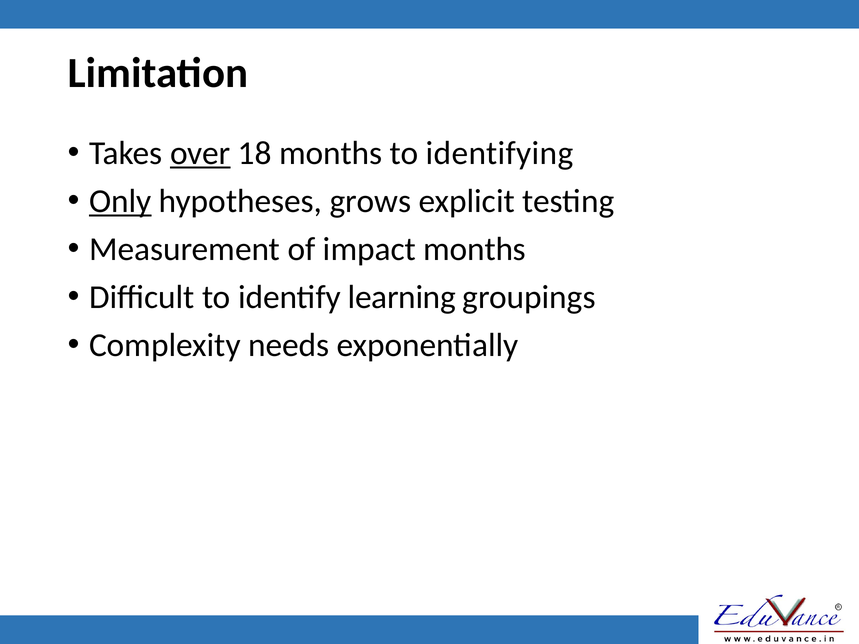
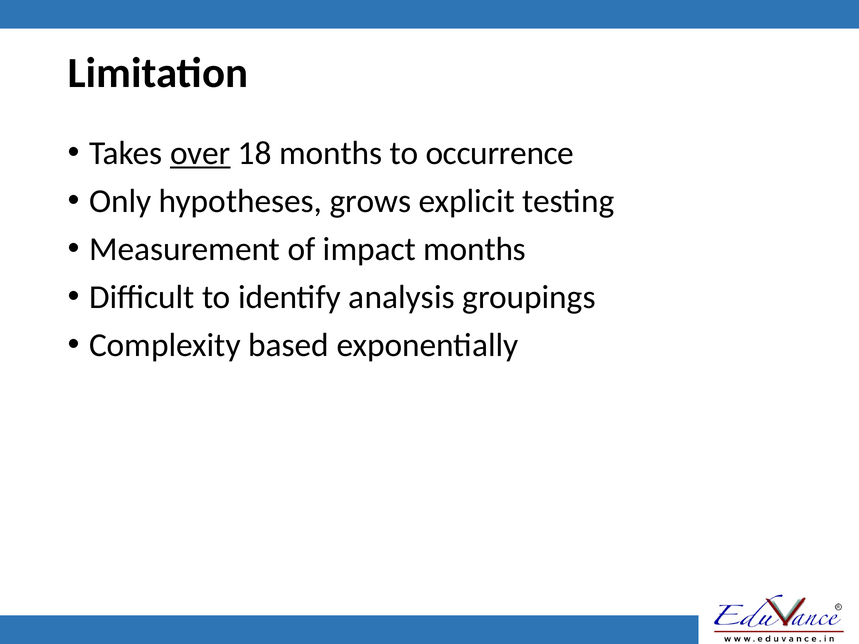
identifying: identifying -> occurrence
Only underline: present -> none
learning: learning -> analysis
needs: needs -> based
